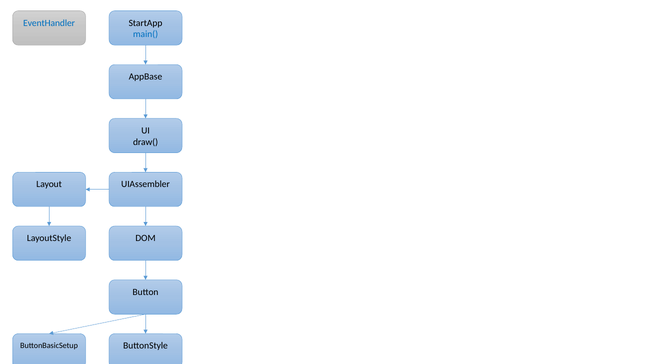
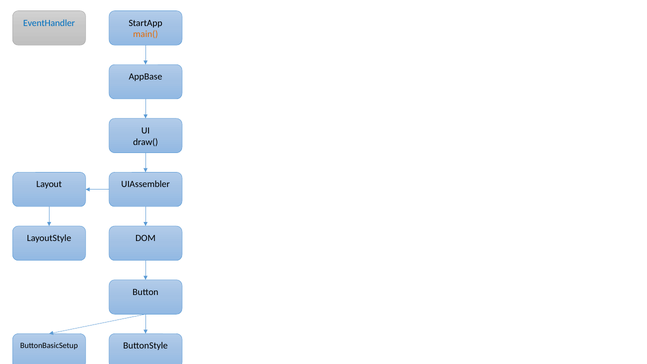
main( colour: blue -> orange
